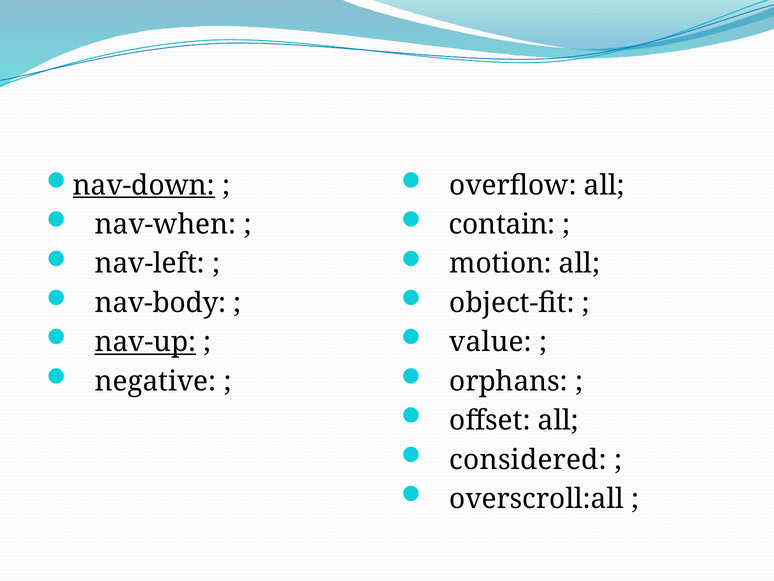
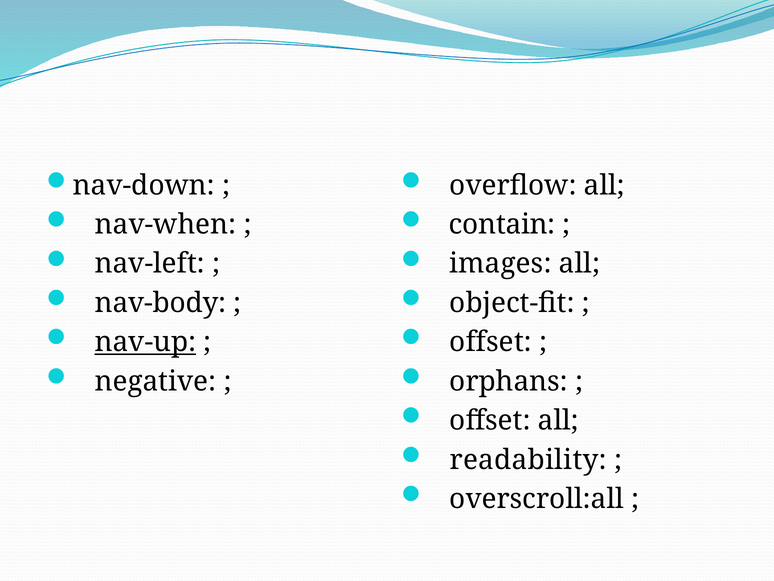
nav-down underline: present -> none
motion: motion -> images
value at (491, 342): value -> offset
considered: considered -> readability
